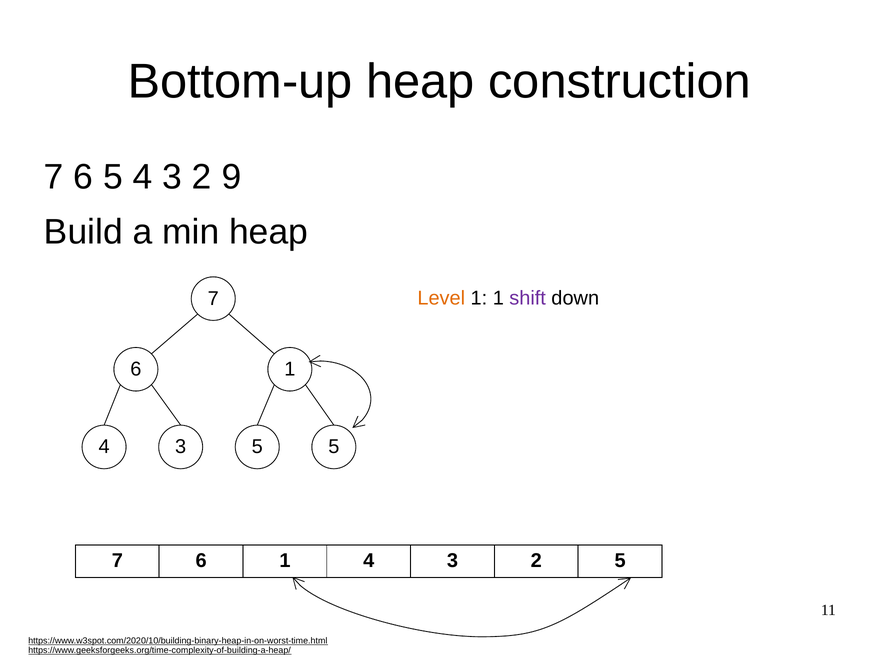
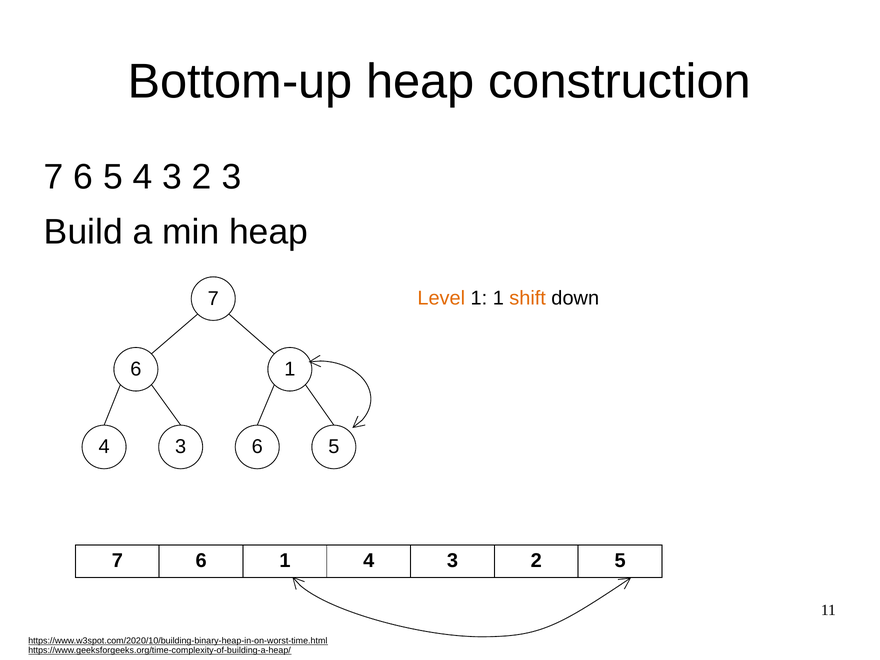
2 9: 9 -> 3
shift colour: purple -> orange
3 5: 5 -> 6
